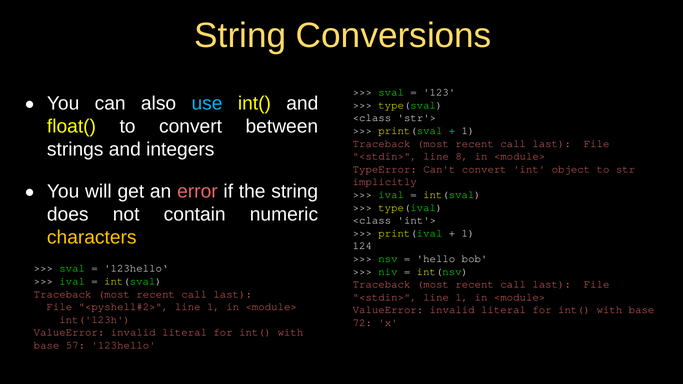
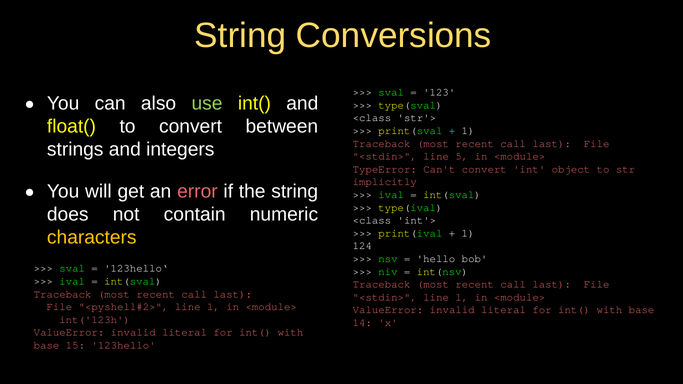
use colour: light blue -> light green
8: 8 -> 5
72: 72 -> 14
57: 57 -> 15
